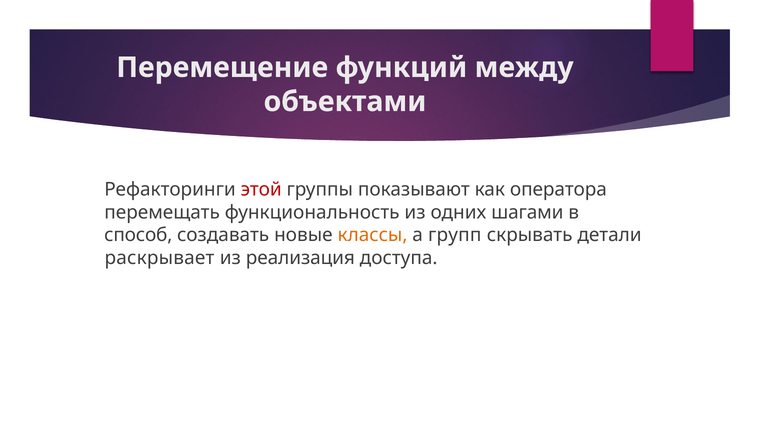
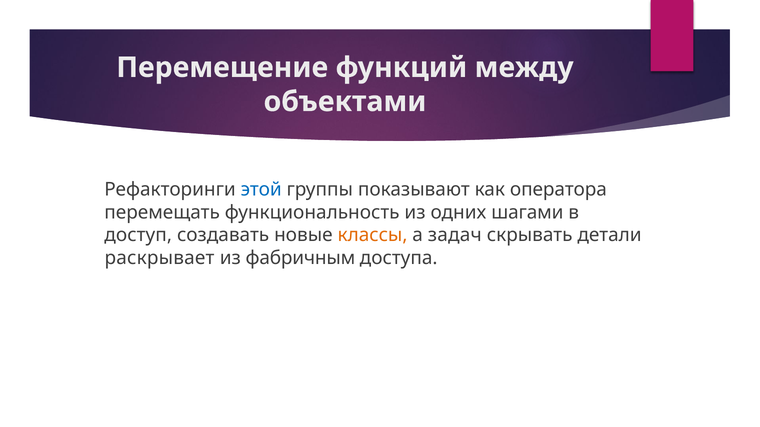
этой colour: red -> blue
способ: способ -> доступ
групп: групп -> задач
реализация: реализация -> фабричным
